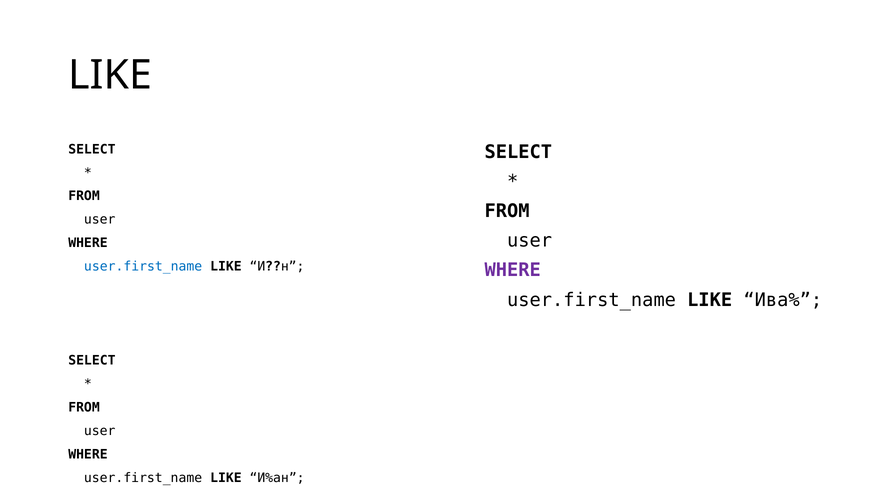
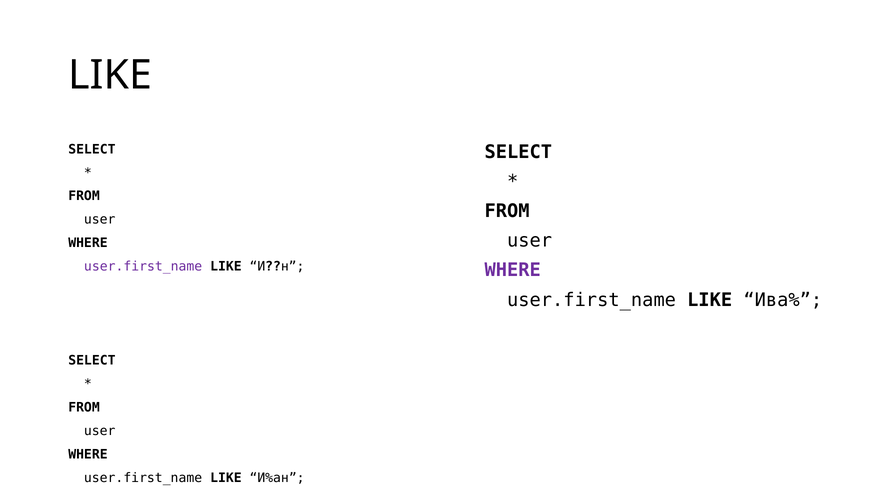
user.first_name at (143, 267) colour: blue -> purple
